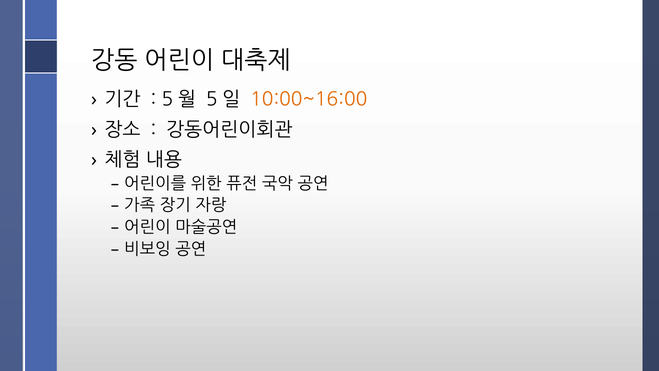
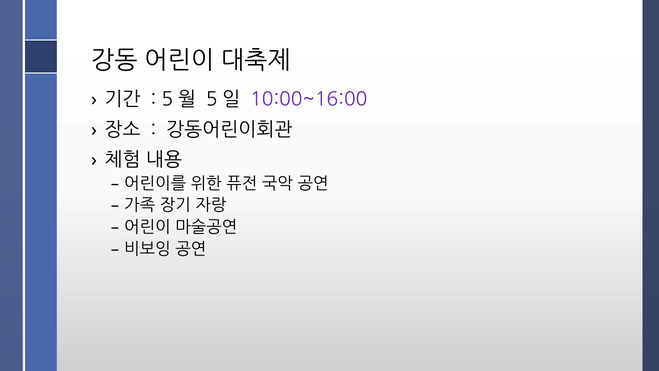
10:00~16:00 colour: orange -> purple
